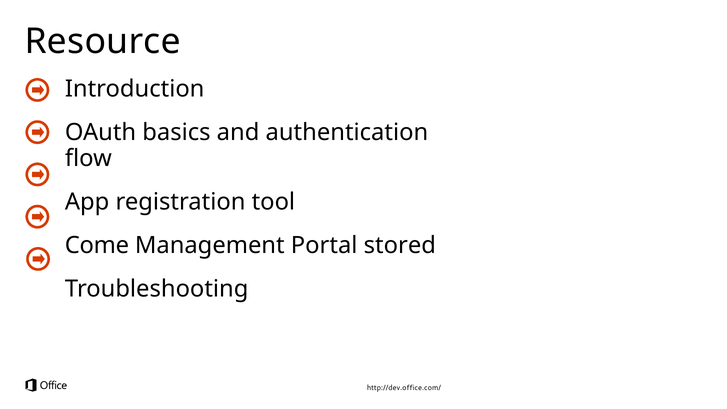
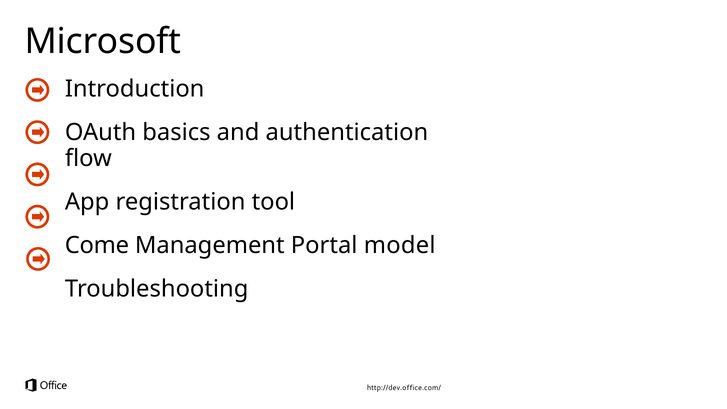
Resource: Resource -> Microsoft
stored: stored -> model
